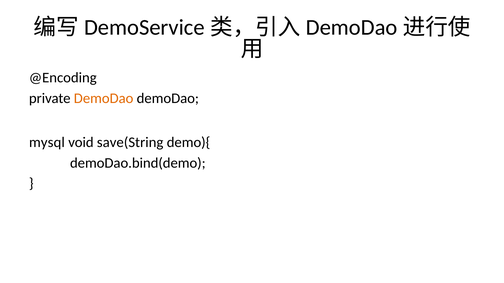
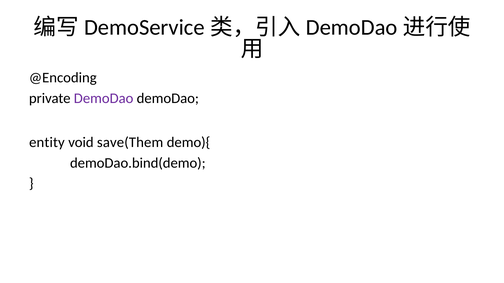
DemoDao at (104, 98) colour: orange -> purple
mysql: mysql -> entity
save(String: save(String -> save(Them
